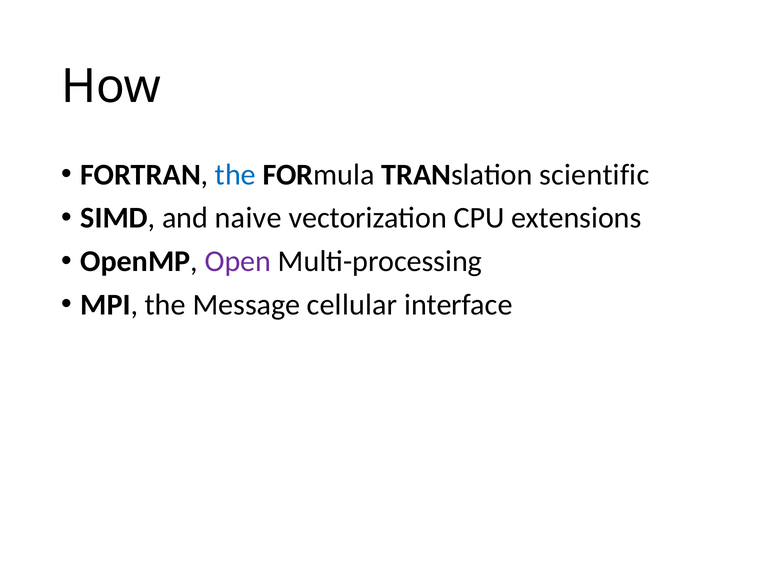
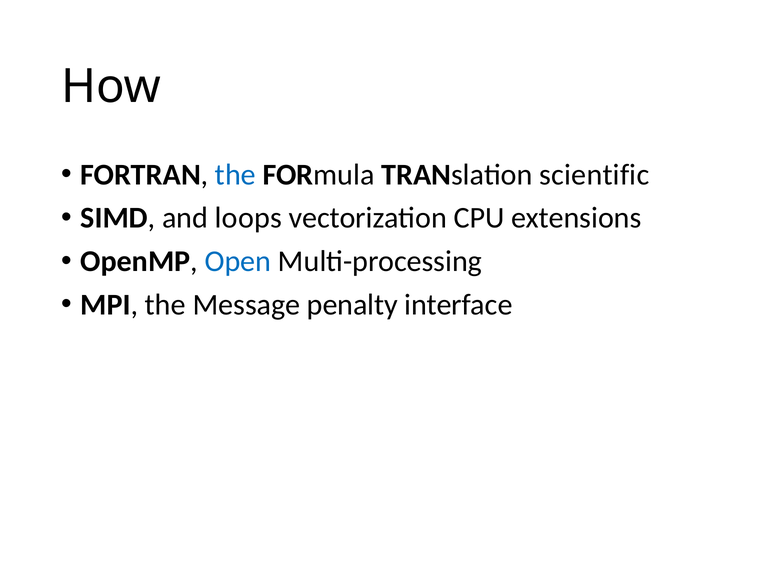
naive: naive -> loops
Open colour: purple -> blue
cellular: cellular -> penalty
